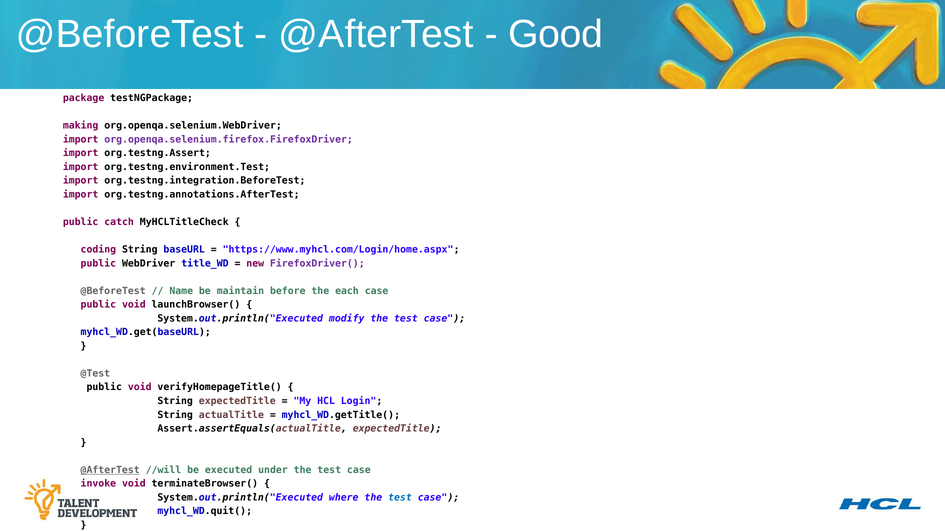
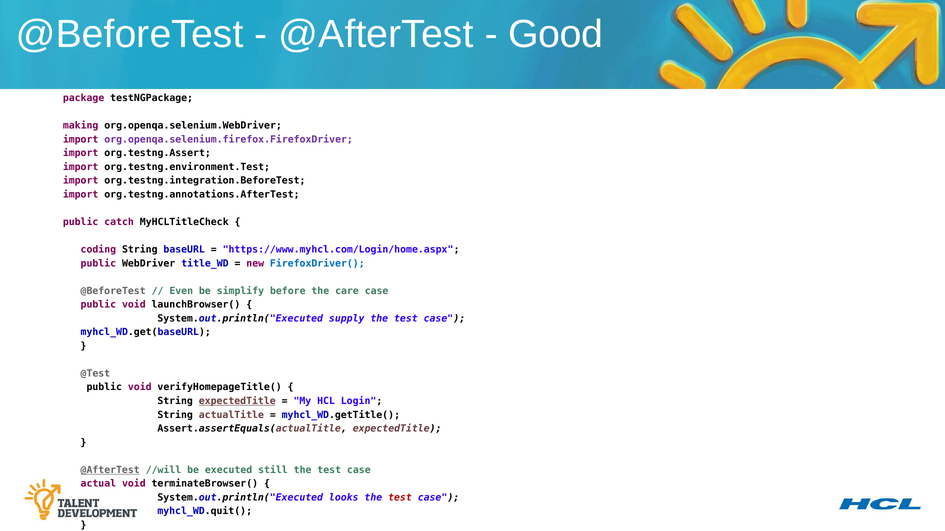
FirefoxDriver( colour: purple -> blue
Name: Name -> Even
maintain: maintain -> simplify
each: each -> care
modify: modify -> supply
expectedTitle at (237, 401) underline: none -> present
under: under -> still
invoke: invoke -> actual
where: where -> looks
test at (400, 498) colour: blue -> red
